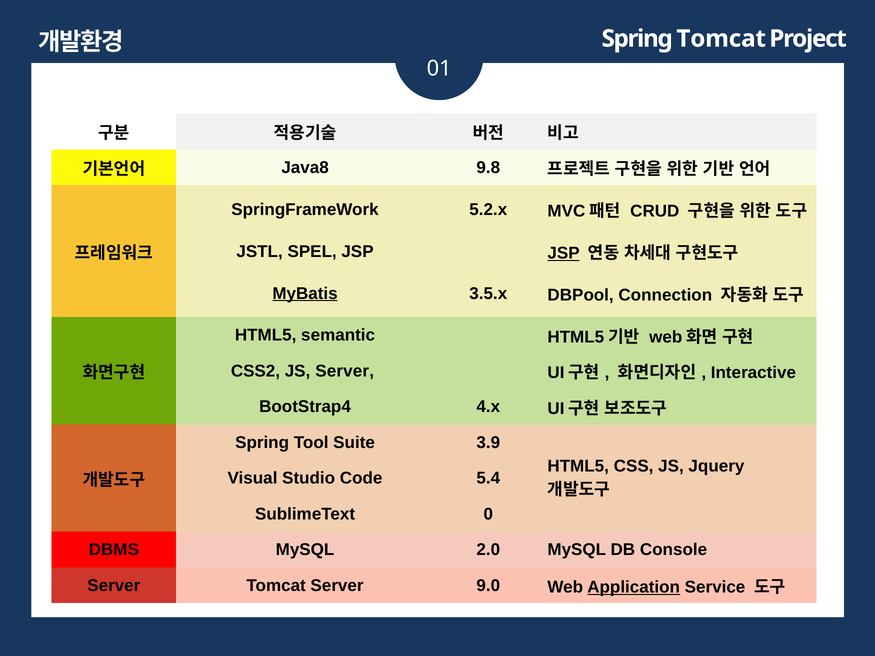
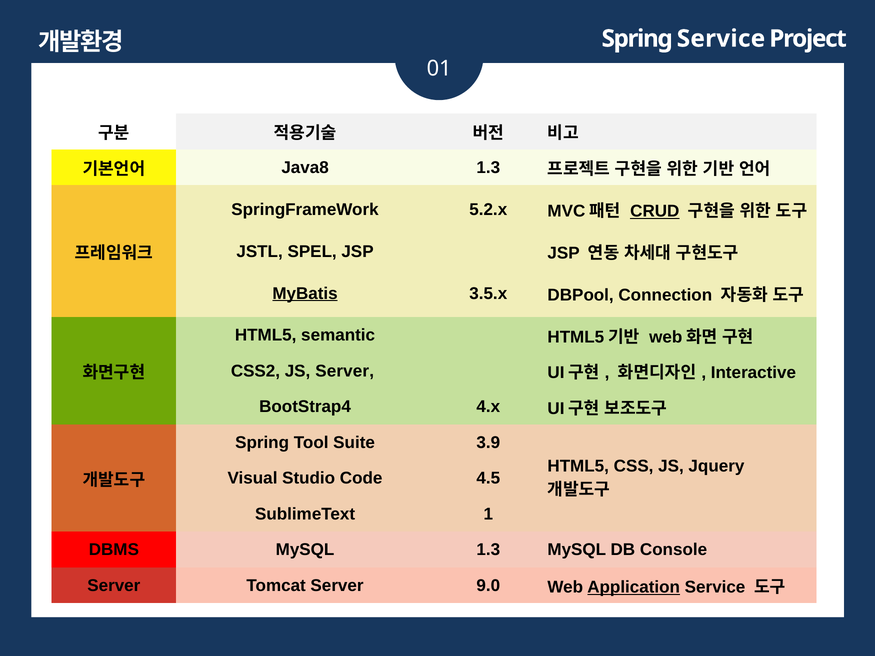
Spring Tomcat: Tomcat -> Service
Java8 9.8: 9.8 -> 1.3
CRUD underline: none -> present
JSP at (564, 253) underline: present -> none
5.4: 5.4 -> 4.5
0: 0 -> 1
MySQL 2.0: 2.0 -> 1.3
